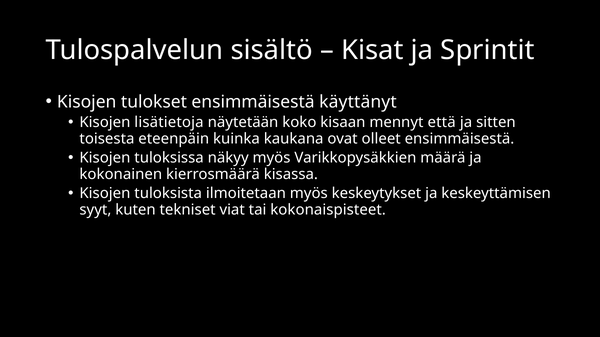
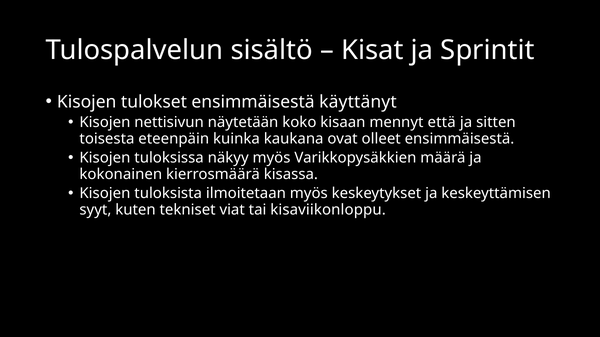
lisätietoja: lisätietoja -> nettisivun
kokonaispisteet: kokonaispisteet -> kisaviikonloppu
